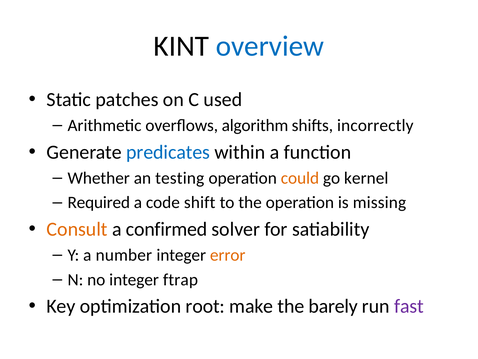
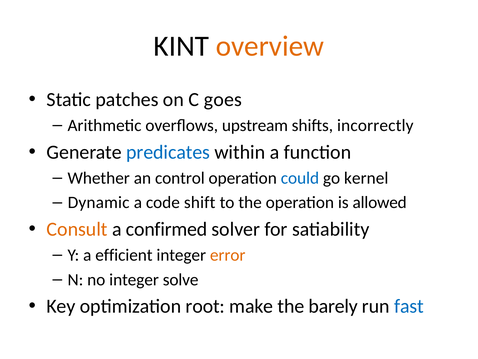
overview colour: blue -> orange
used: used -> goes
algorithm: algorithm -> upstream
testing: testing -> control
could colour: orange -> blue
Required: Required -> Dynamic
missing: missing -> allowed
number: number -> efficient
ftrap: ftrap -> solve
fast colour: purple -> blue
